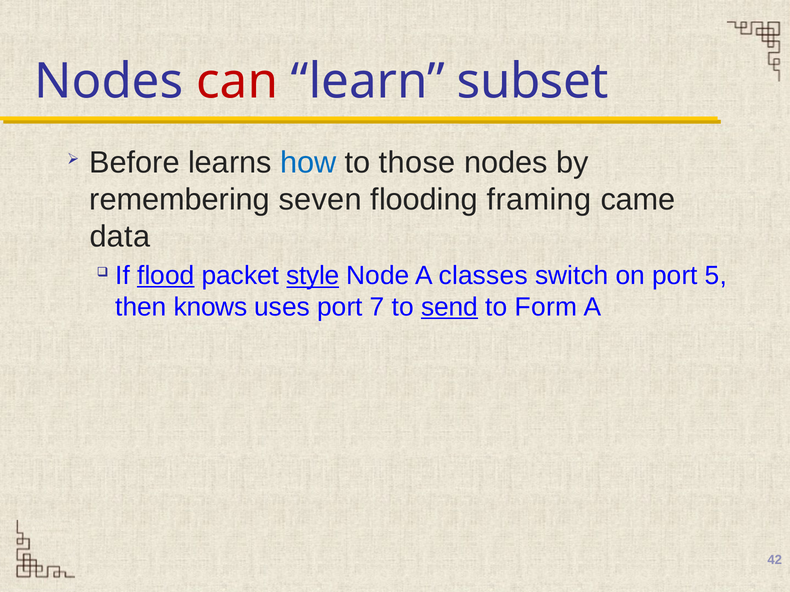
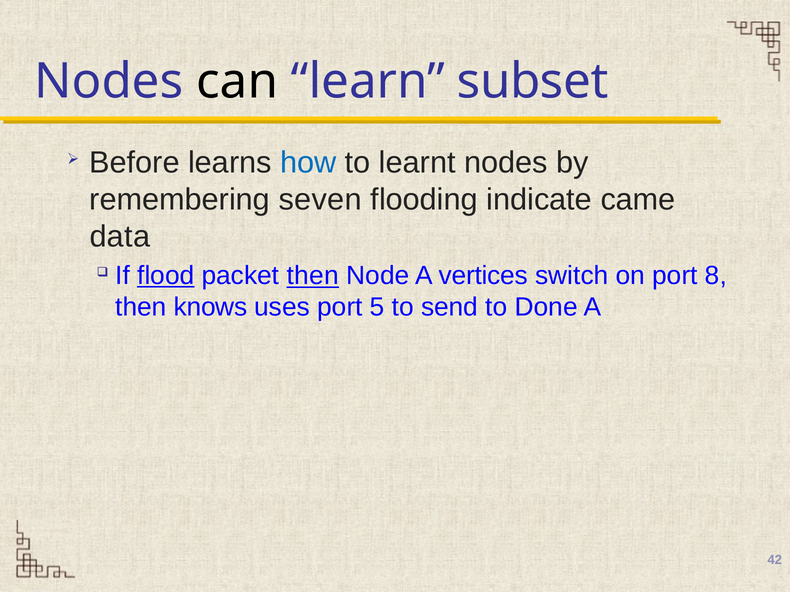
can colour: red -> black
those: those -> learnt
framing: framing -> indicate
packet style: style -> then
classes: classes -> vertices
5: 5 -> 8
7: 7 -> 5
send underline: present -> none
Form: Form -> Done
